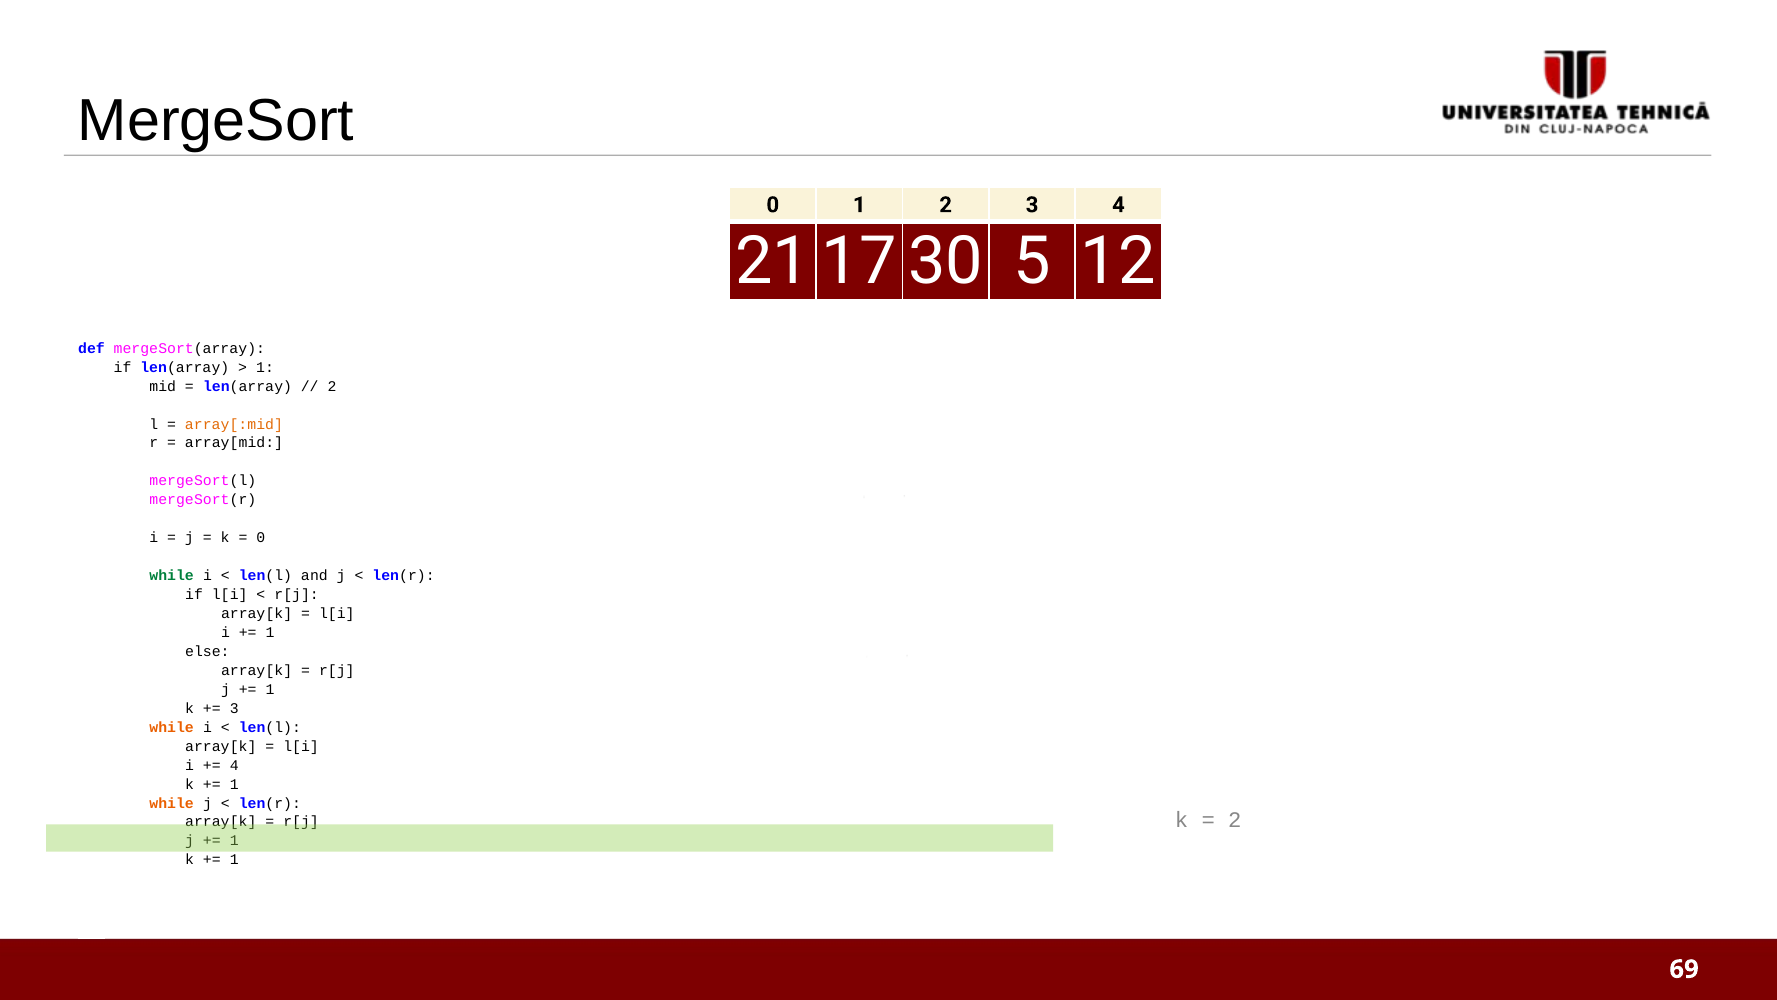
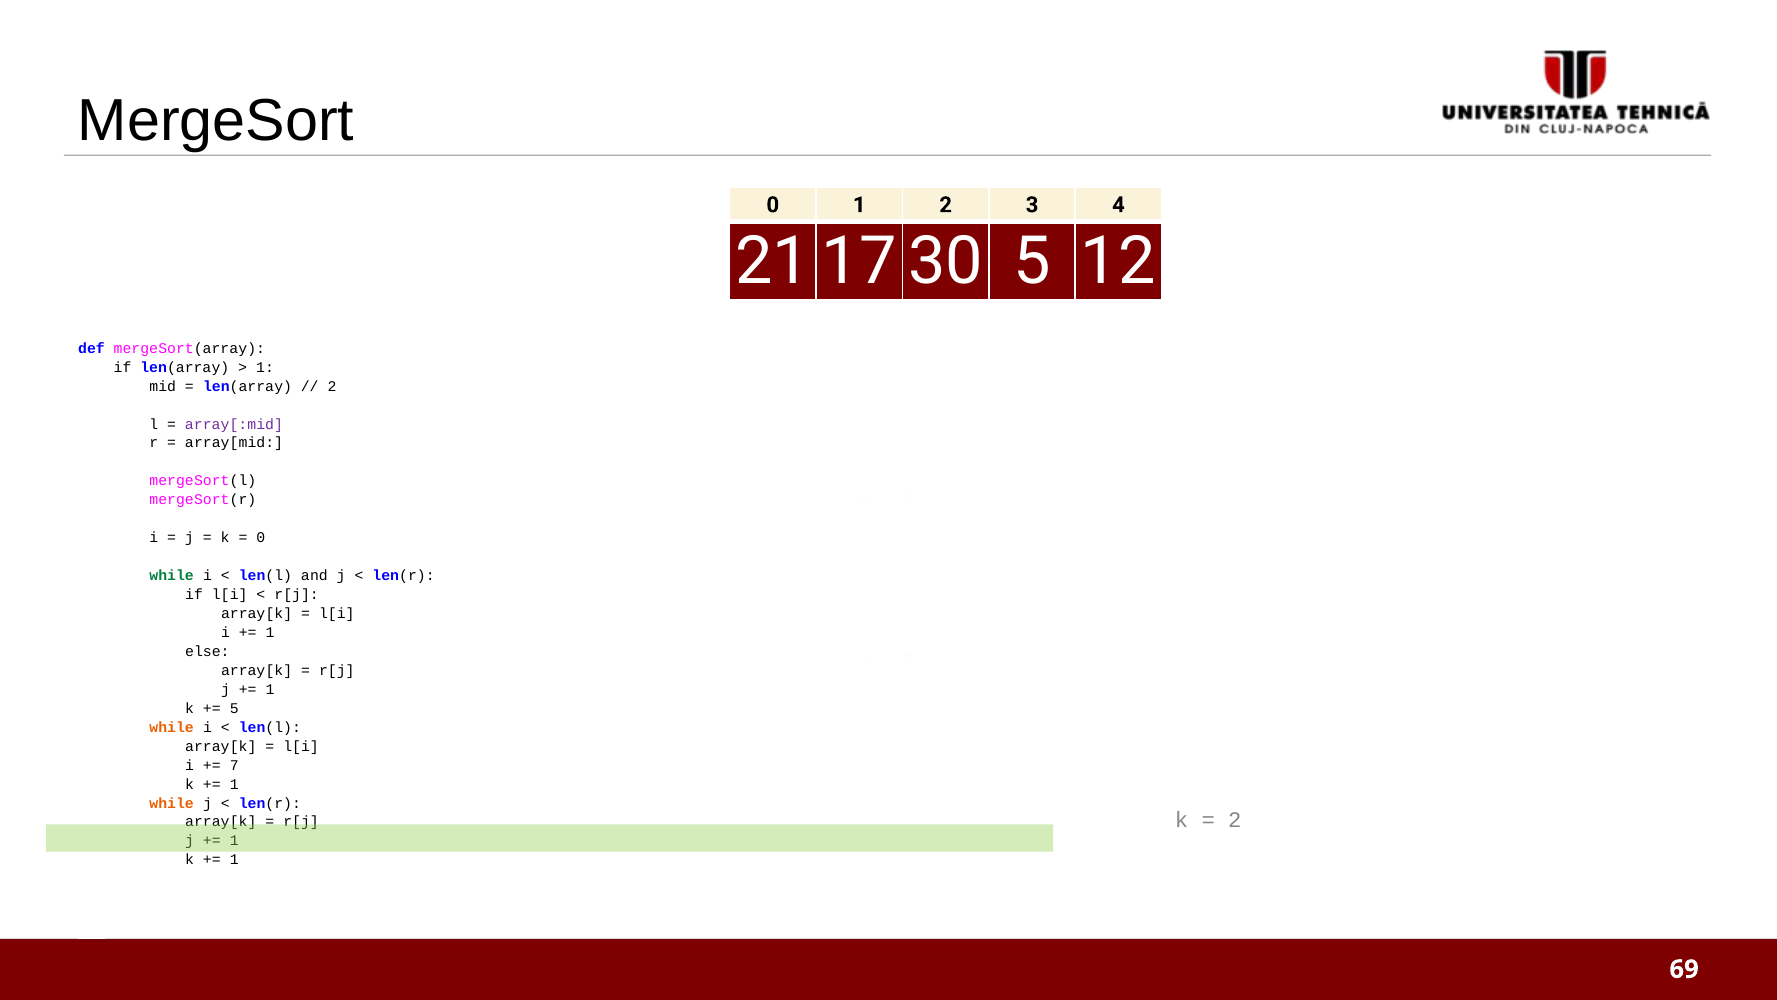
array[:mid colour: orange -> purple
3 at (234, 708): 3 -> 5
4 at (234, 765): 4 -> 7
